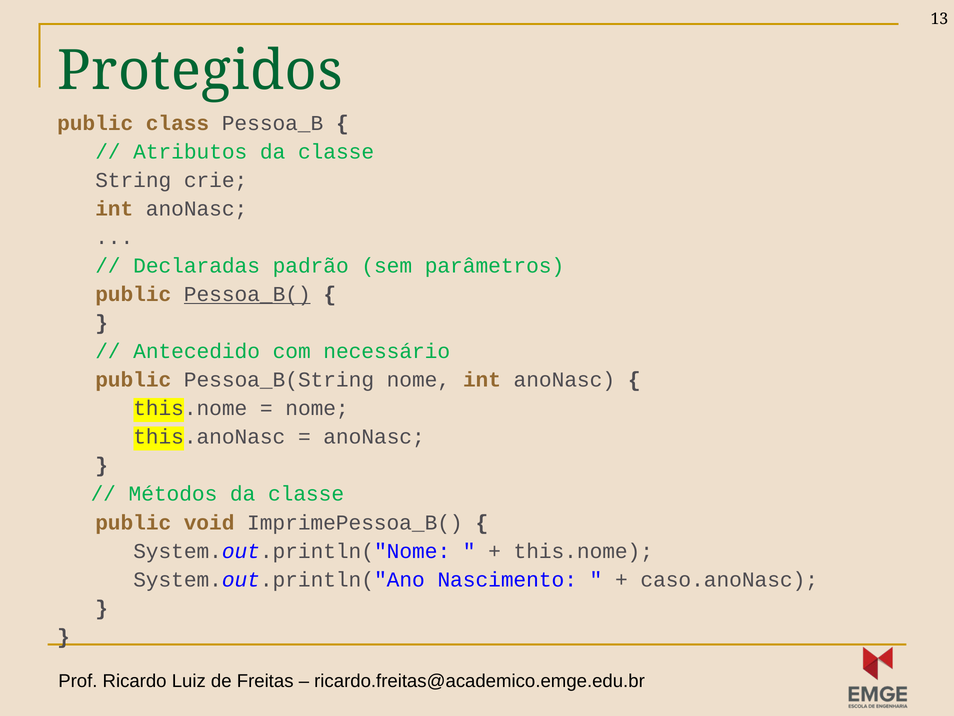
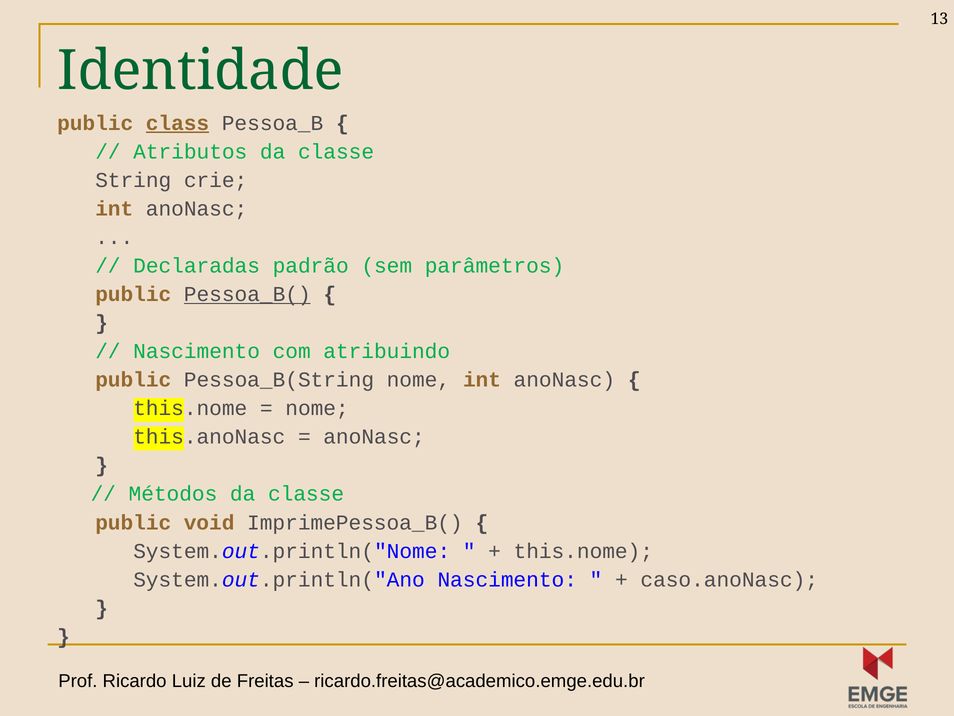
Protegidos: Protegidos -> Identidade
class underline: none -> present
Antecedido at (197, 351): Antecedido -> Nascimento
necessário: necessário -> atribuindo
